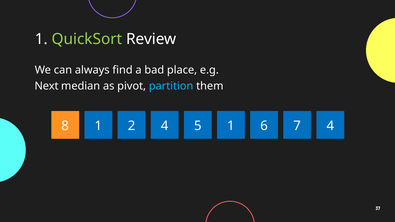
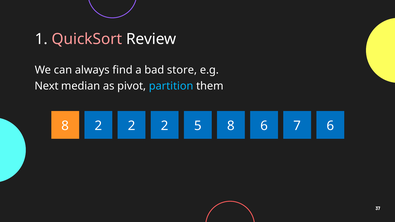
QuickSort colour: light green -> pink
place: place -> store
8 1: 1 -> 2
4 at (165, 126): 4 -> 2
5 1: 1 -> 8
7 4: 4 -> 6
